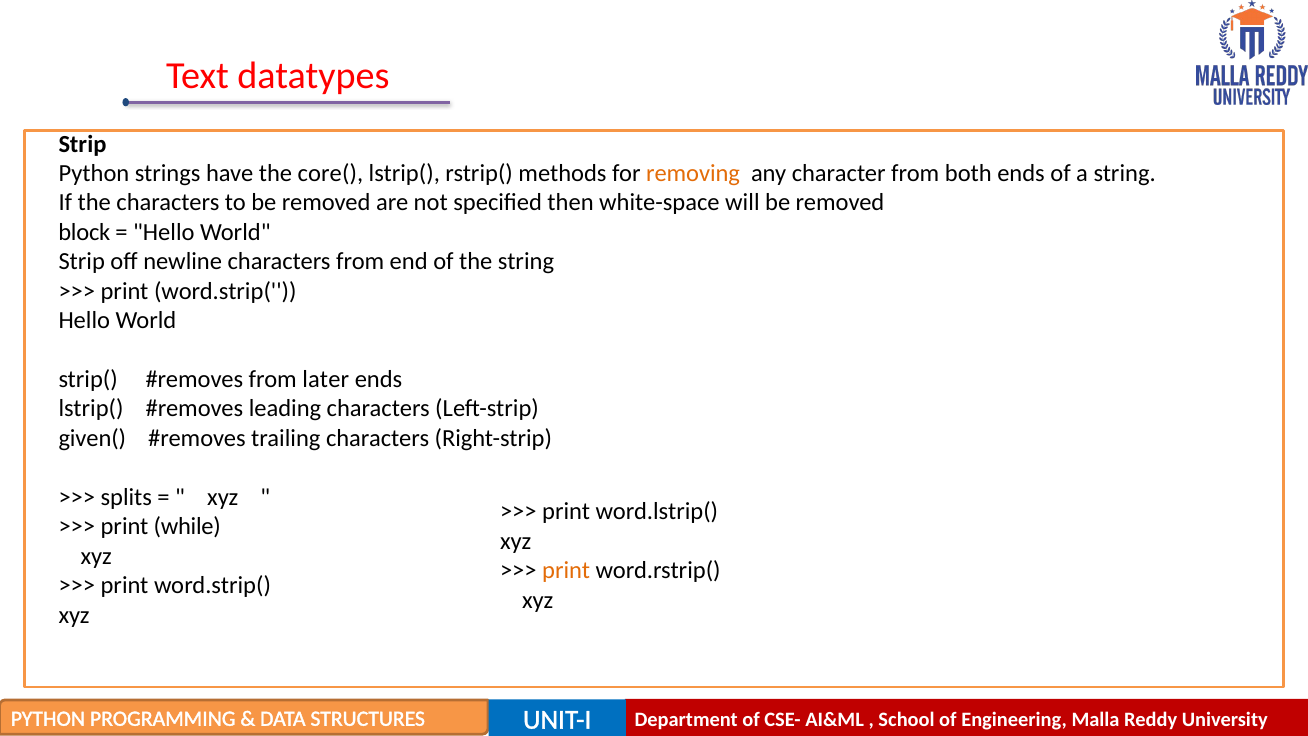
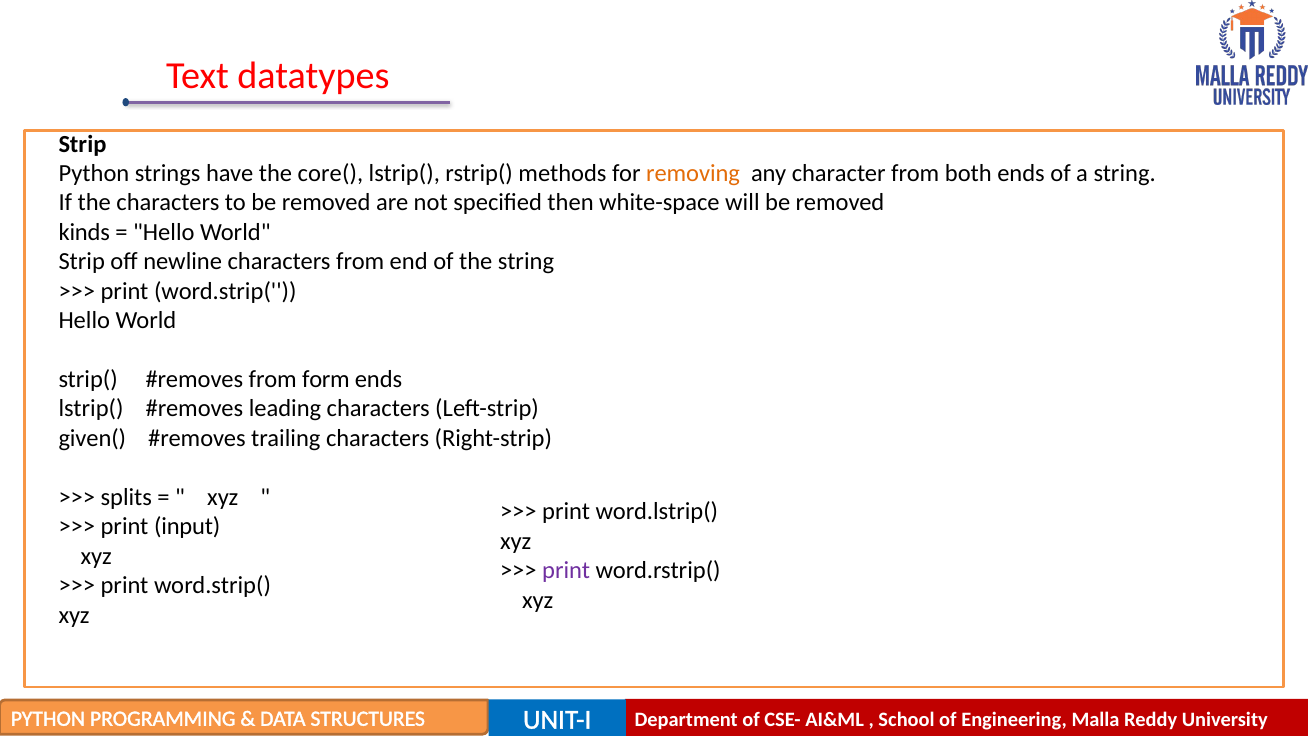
block: block -> kinds
later: later -> form
while: while -> input
print at (566, 571) colour: orange -> purple
